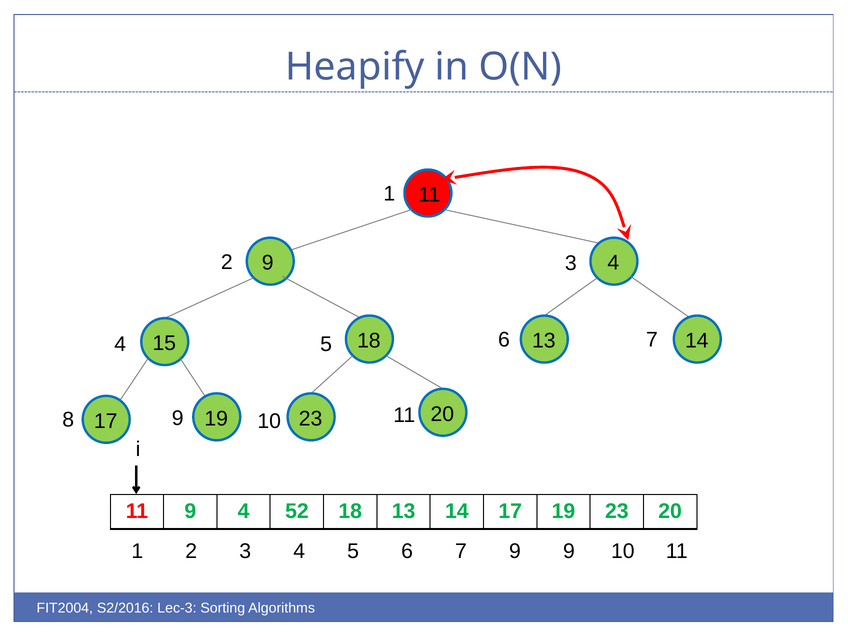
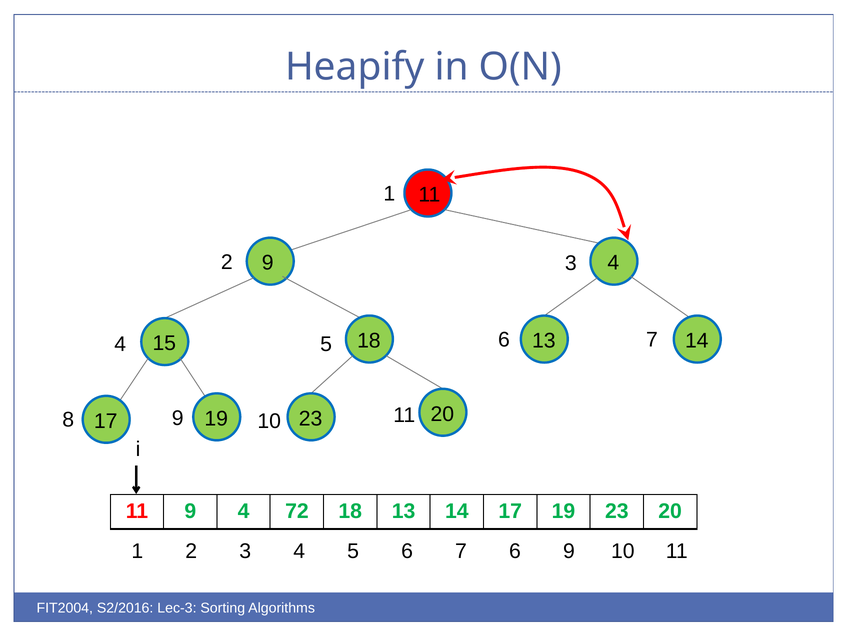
52: 52 -> 72
7 9: 9 -> 6
